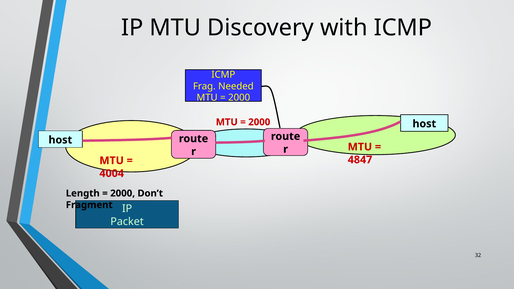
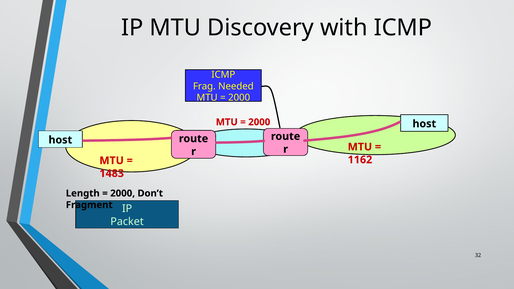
4847: 4847 -> 1162
4004: 4004 -> 1483
